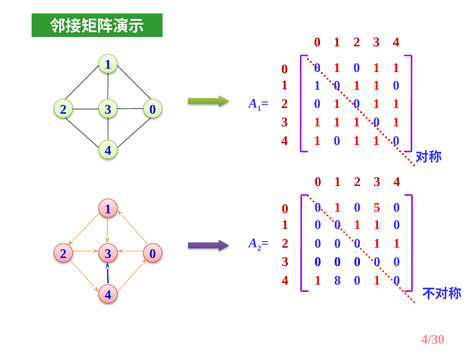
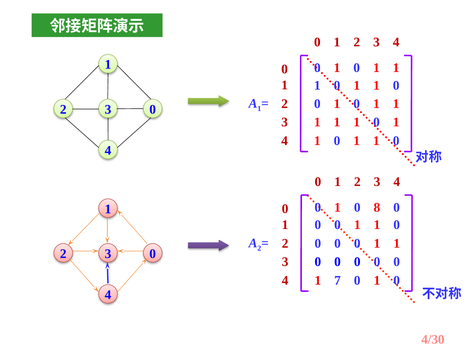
5: 5 -> 8
8: 8 -> 7
